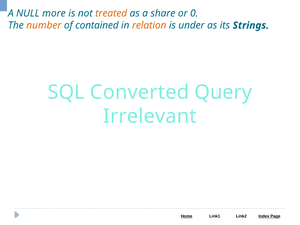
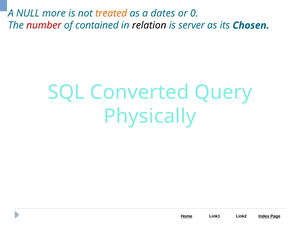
share: share -> dates
number colour: orange -> red
relation colour: orange -> black
under: under -> server
Strings: Strings -> Chosen
Irrelevant: Irrelevant -> Physically
